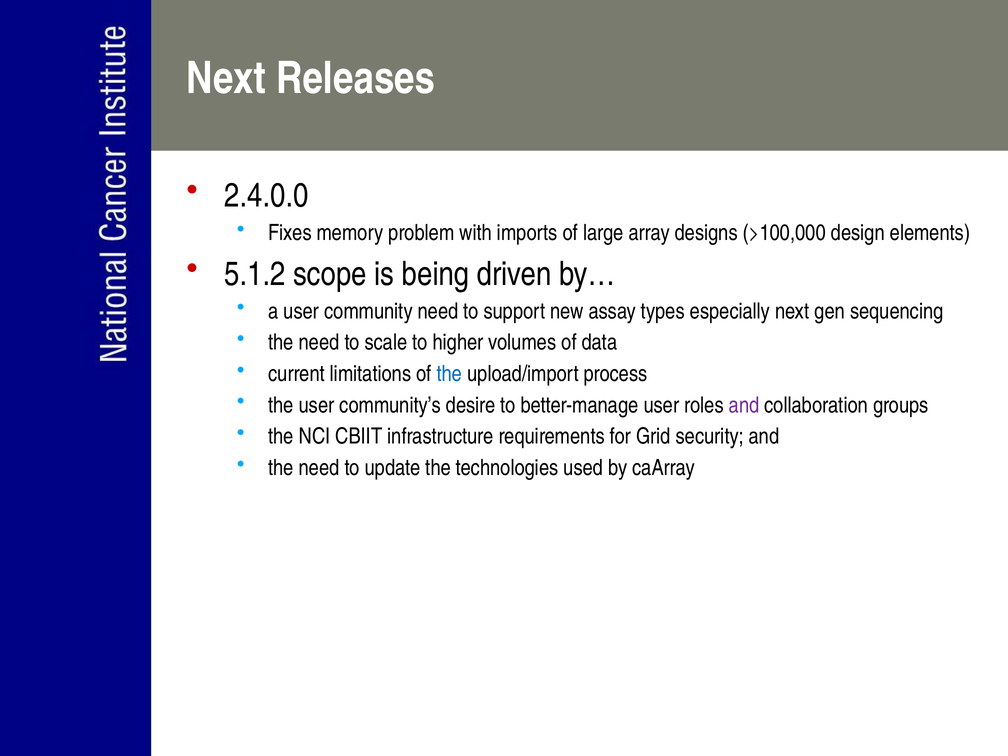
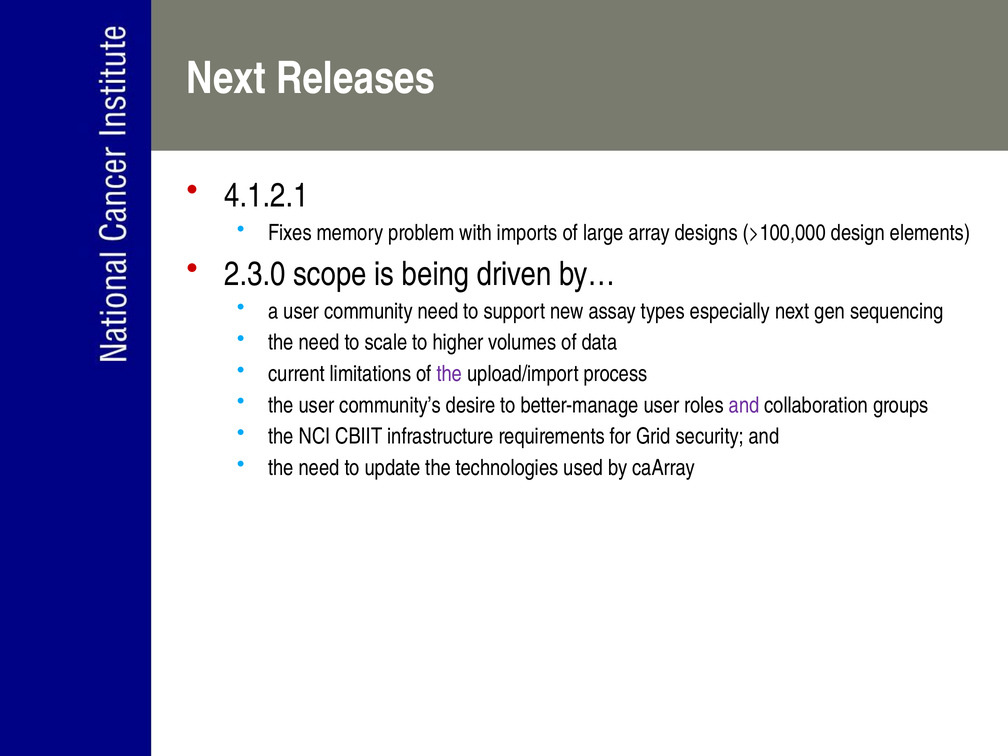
2.4.0.0: 2.4.0.0 -> 4.1.2.1
5.1.2: 5.1.2 -> 2.3.0
the at (449, 374) colour: blue -> purple
